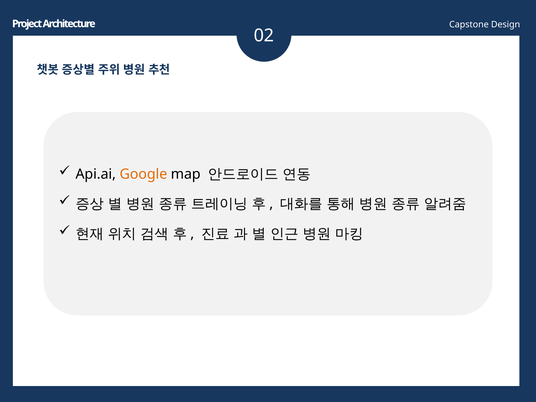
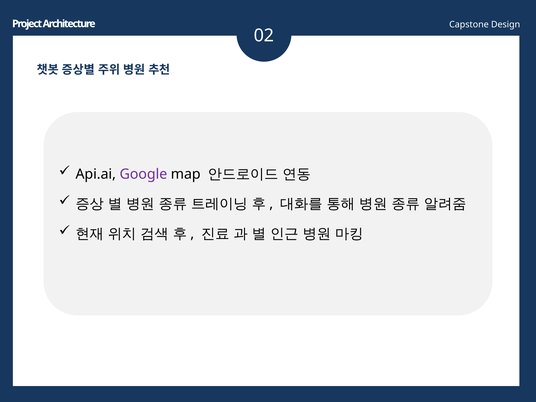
Google colour: orange -> purple
